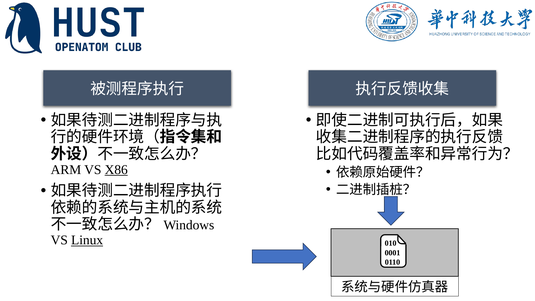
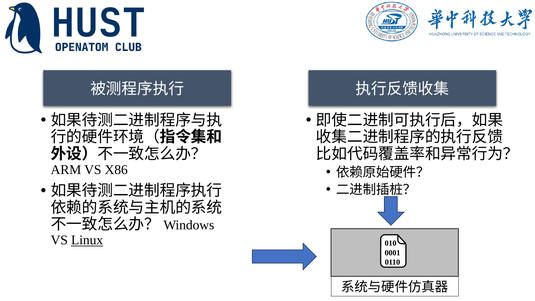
X86 underline: present -> none
